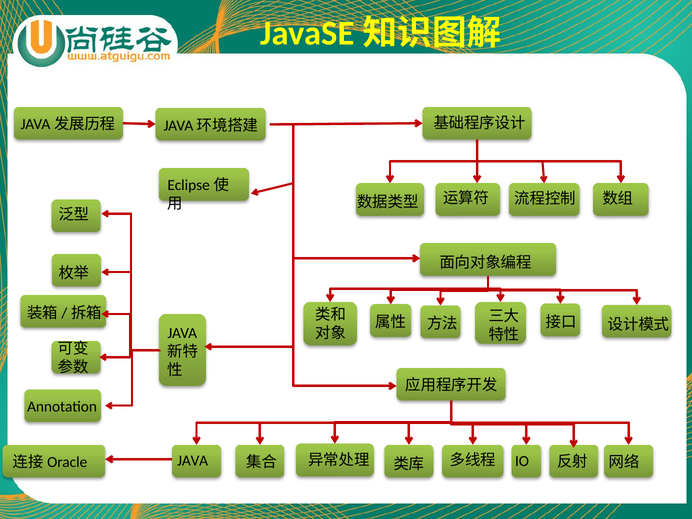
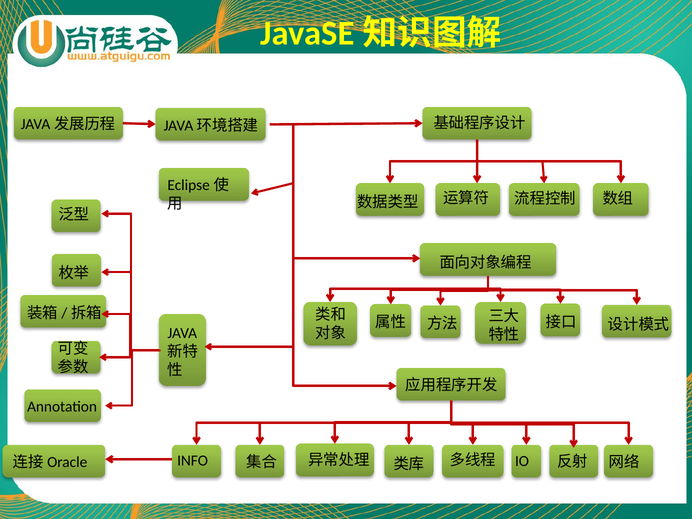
JAVA at (193, 461): JAVA -> INFO
